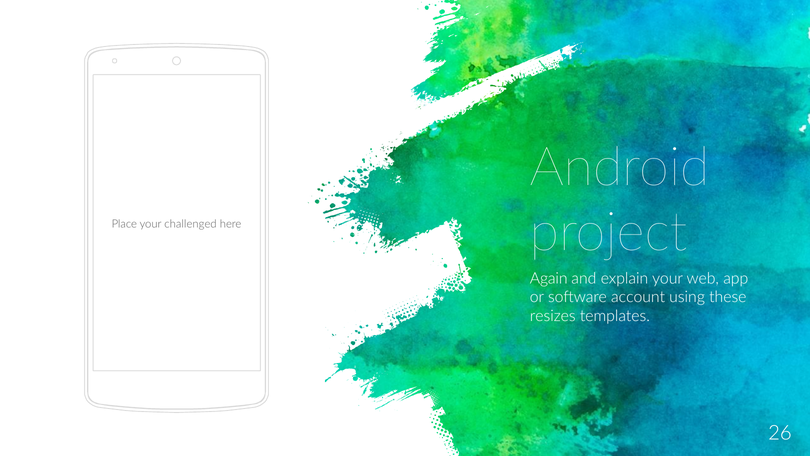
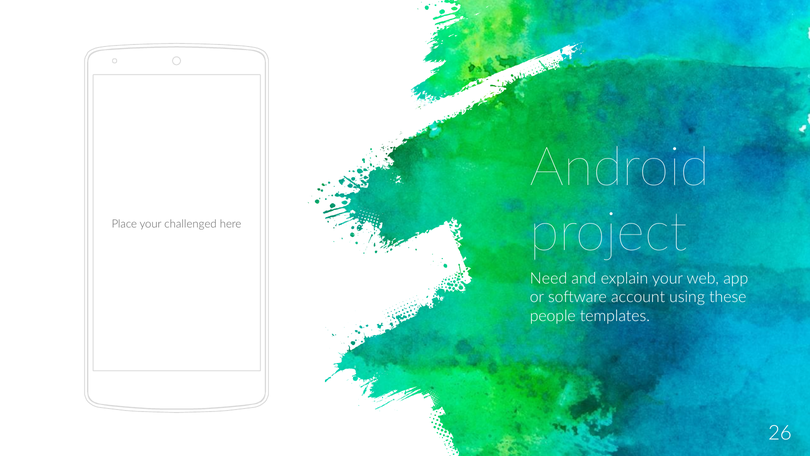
Again: Again -> Need
resizes: resizes -> people
